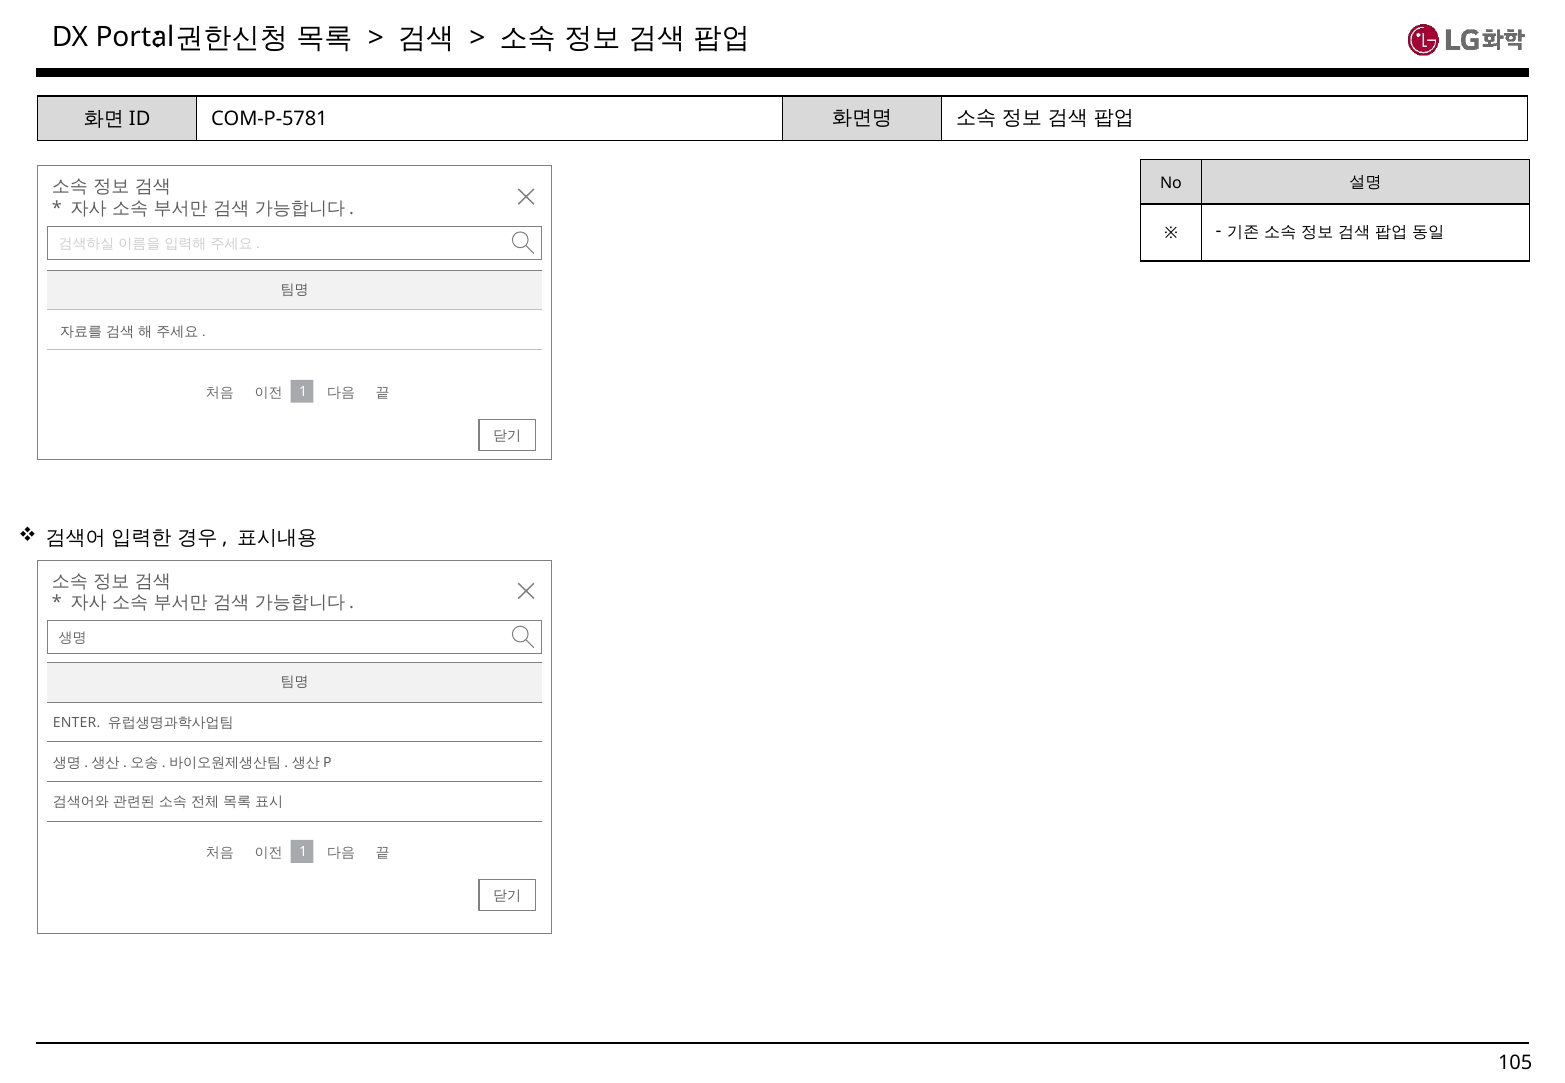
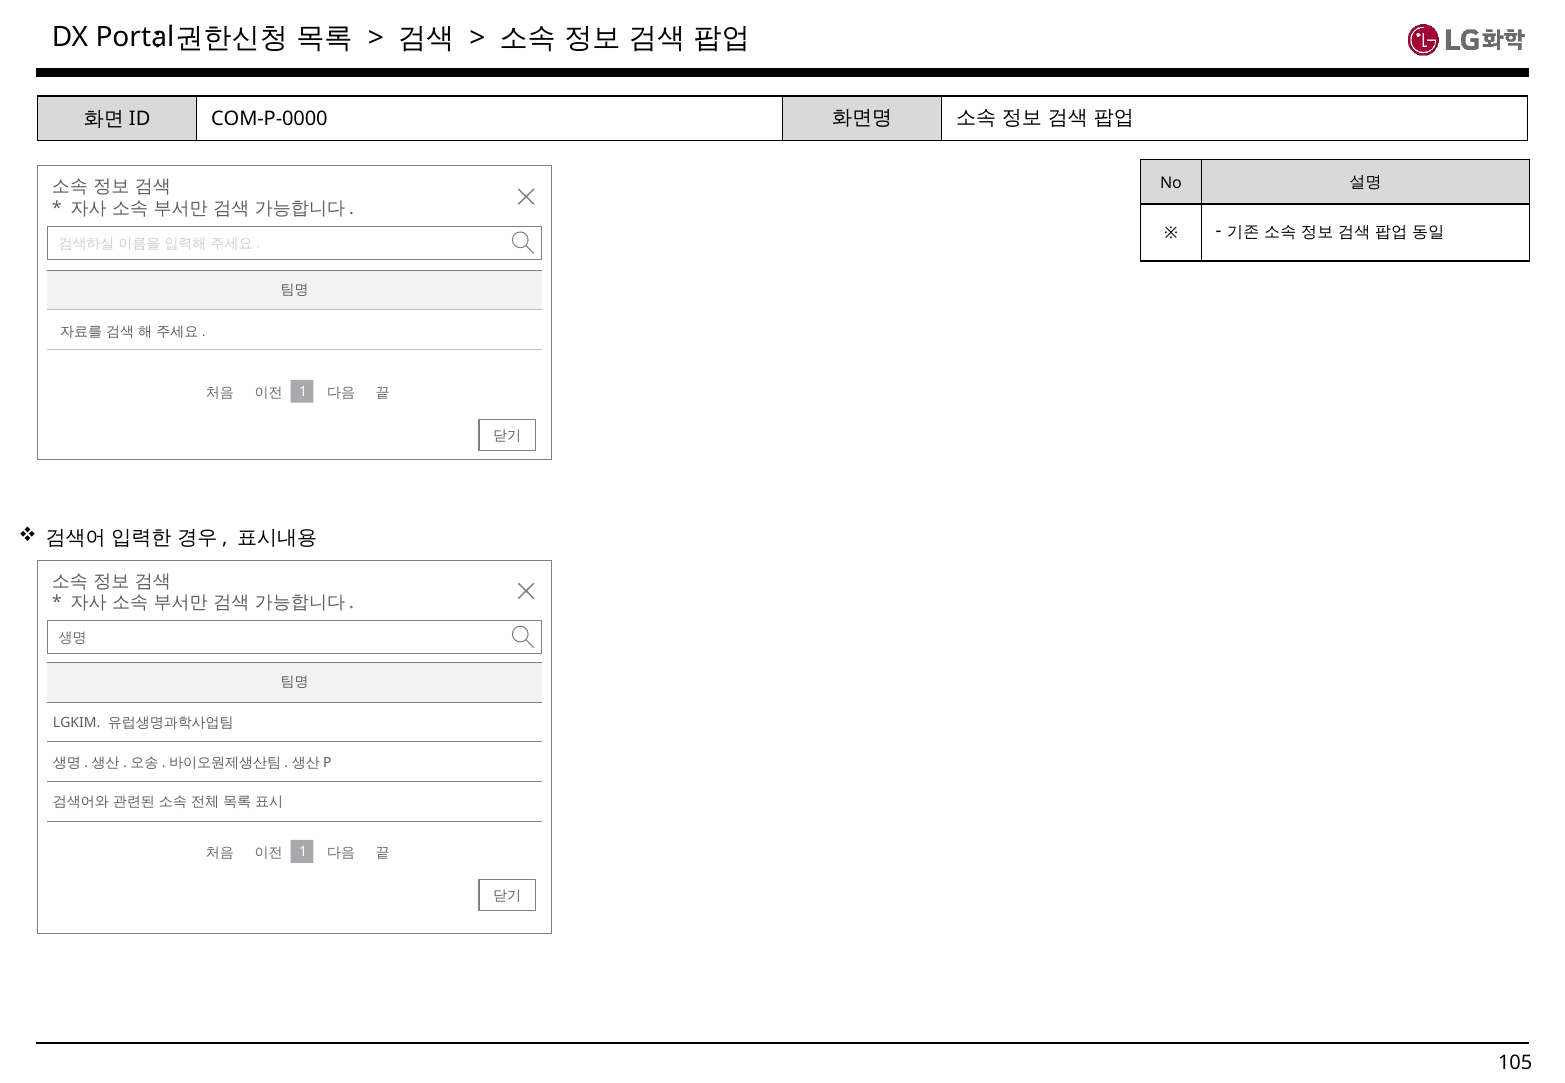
COM-P-5781: COM-P-5781 -> COM-P-0000
ENTER: ENTER -> LGKIM
